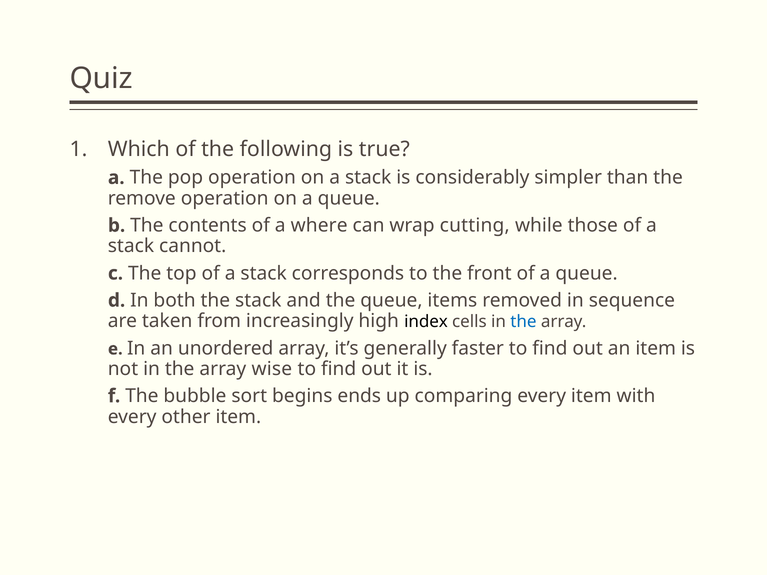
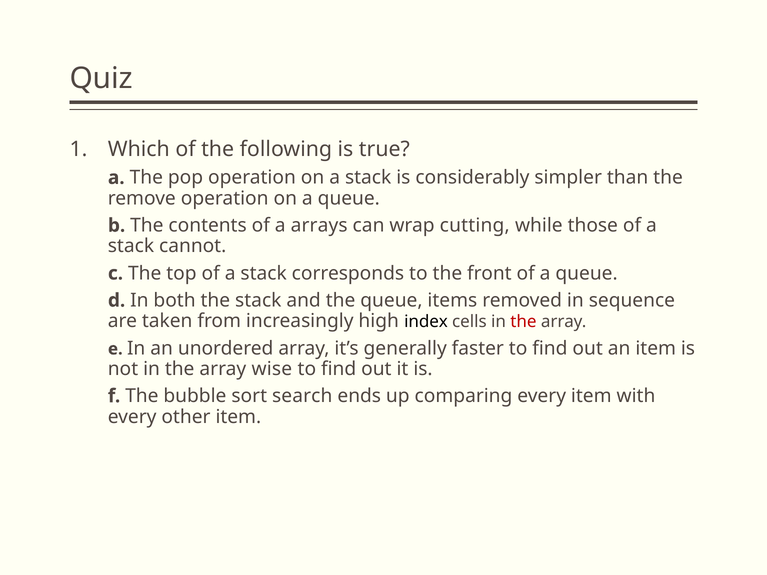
where: where -> arrays
the at (523, 322) colour: blue -> red
begins: begins -> search
